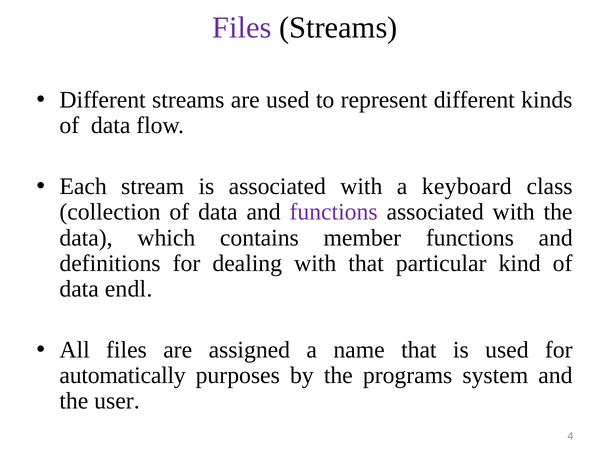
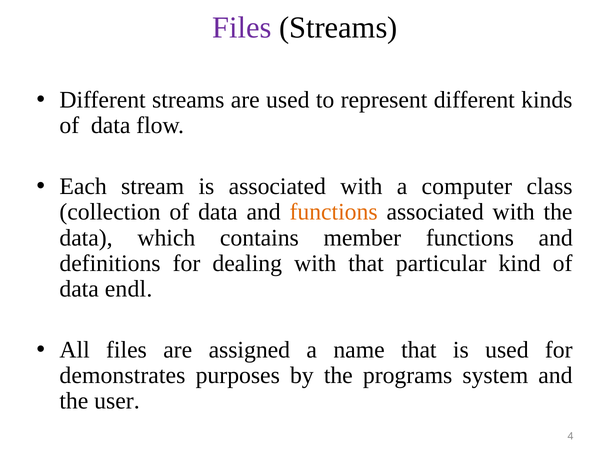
keyboard: keyboard -> computer
functions at (334, 212) colour: purple -> orange
automatically: automatically -> demonstrates
